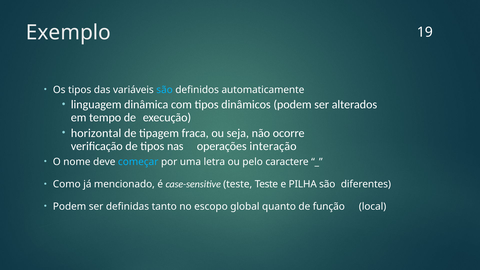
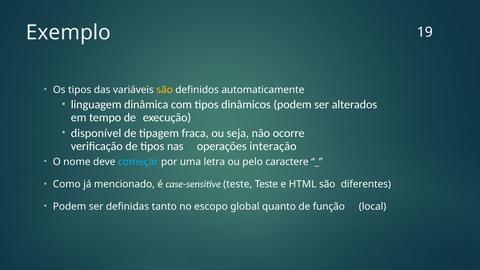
são at (165, 90) colour: light blue -> yellow
horizontal: horizontal -> disponível
PILHA: PILHA -> HTML
